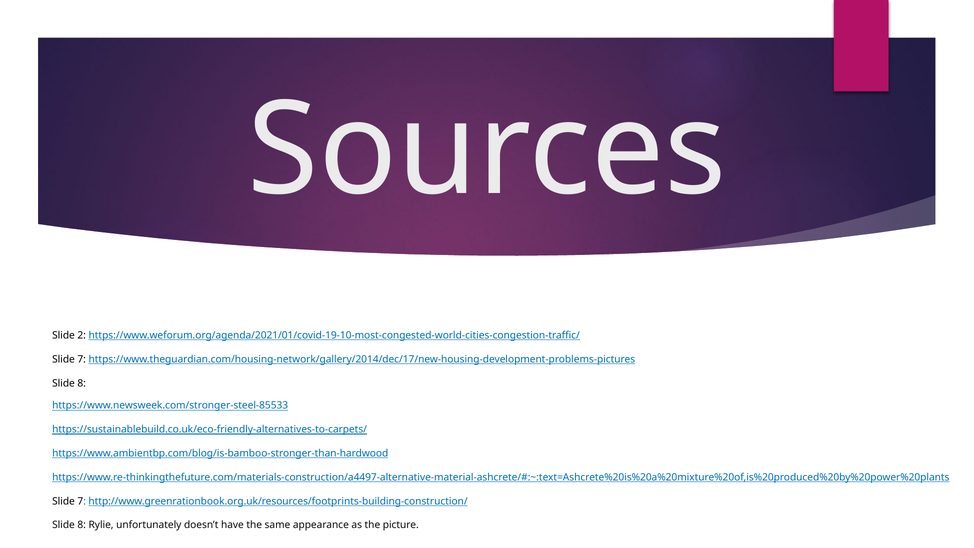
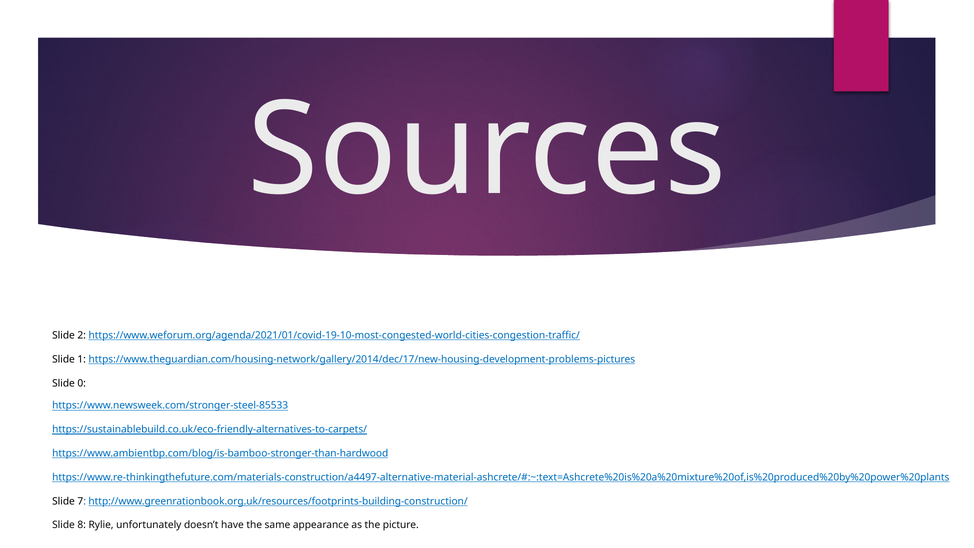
7 at (82, 359): 7 -> 1
8 at (82, 383): 8 -> 0
